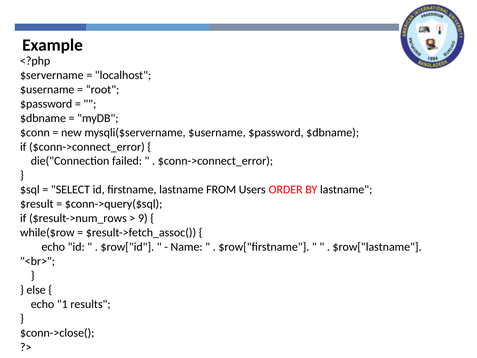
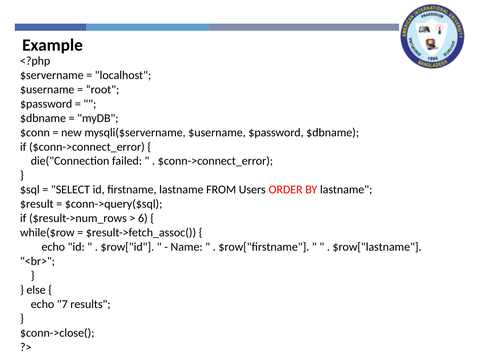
9: 9 -> 6
1: 1 -> 7
